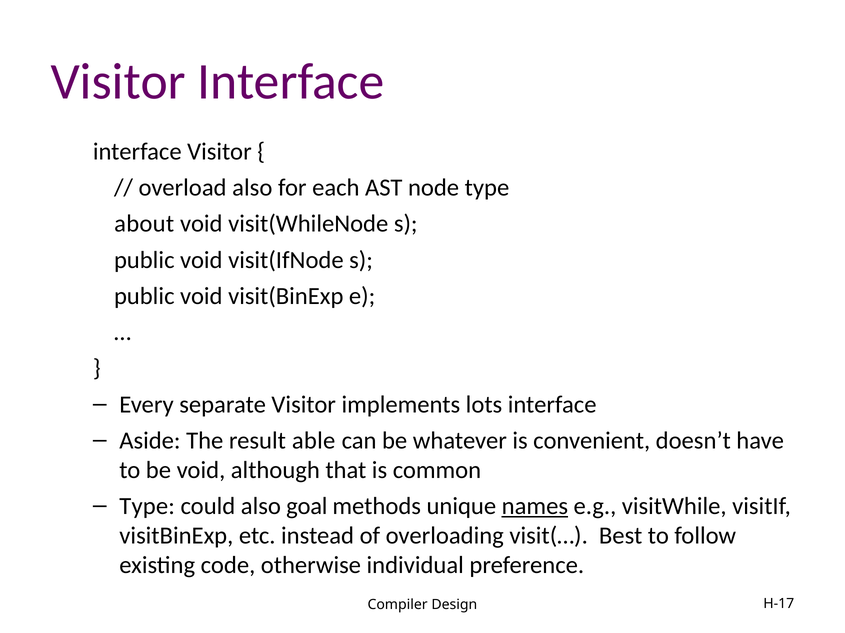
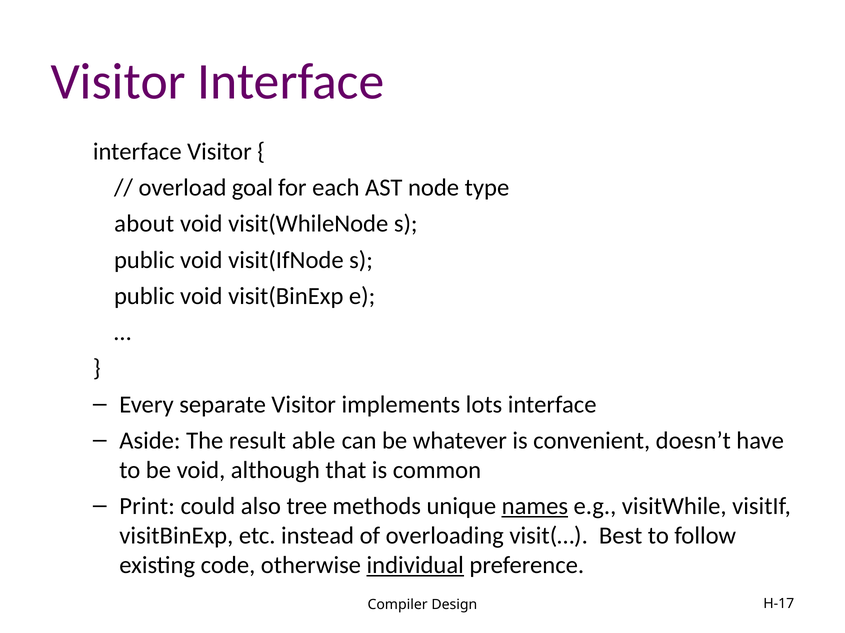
overload also: also -> goal
Type at (147, 507): Type -> Print
goal: goal -> tree
individual underline: none -> present
